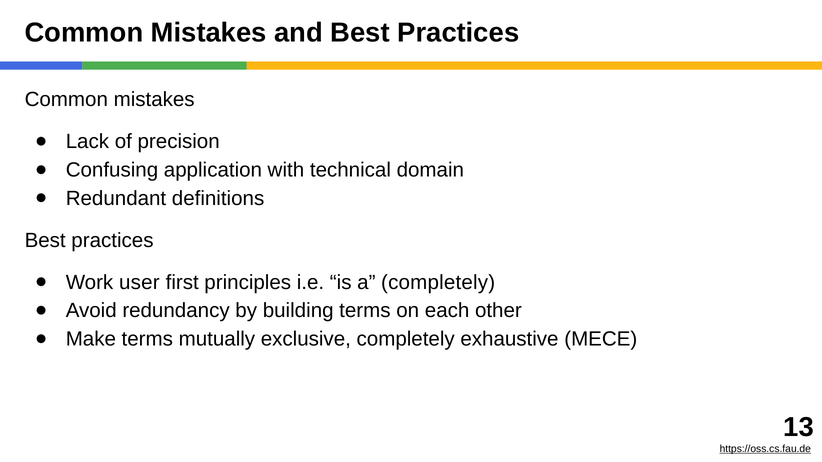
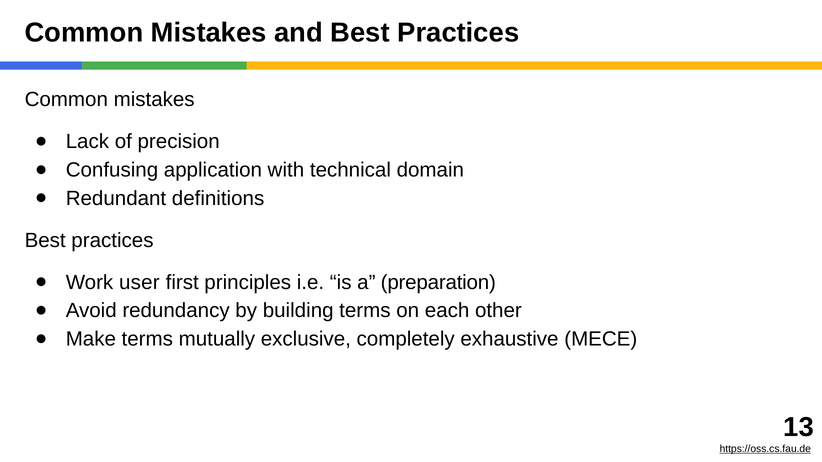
a completely: completely -> preparation
